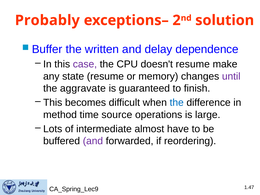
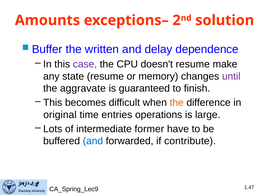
Probably: Probably -> Amounts
the at (177, 103) colour: blue -> orange
method: method -> original
source: source -> entries
almost: almost -> former
and at (93, 141) colour: purple -> blue
reordering: reordering -> contribute
